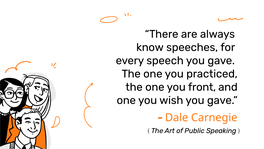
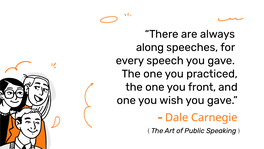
know: know -> along
